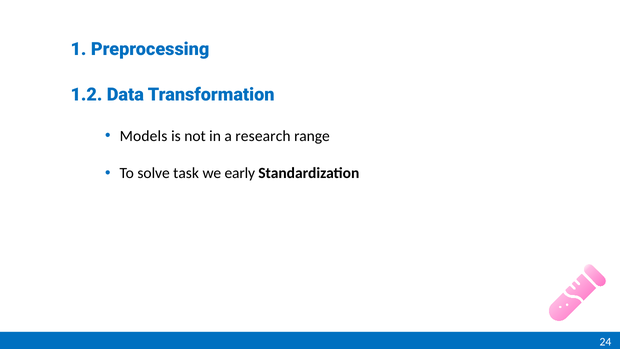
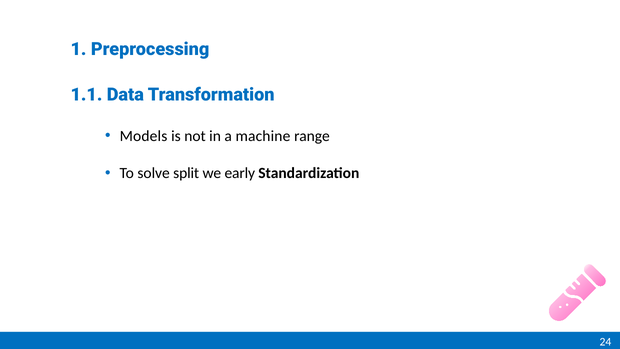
1.2: 1.2 -> 1.1
research: research -> machine
task: task -> split
